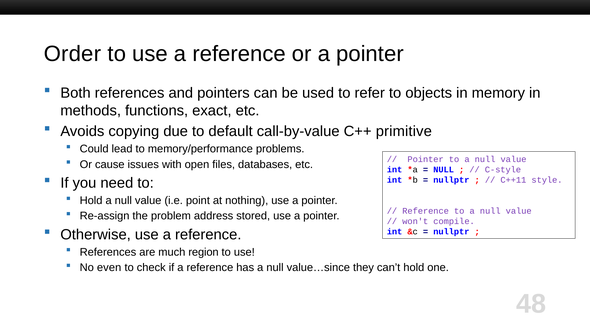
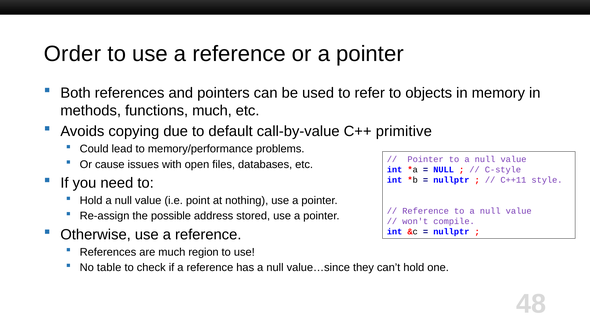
functions exact: exact -> much
problem: problem -> possible
even: even -> table
